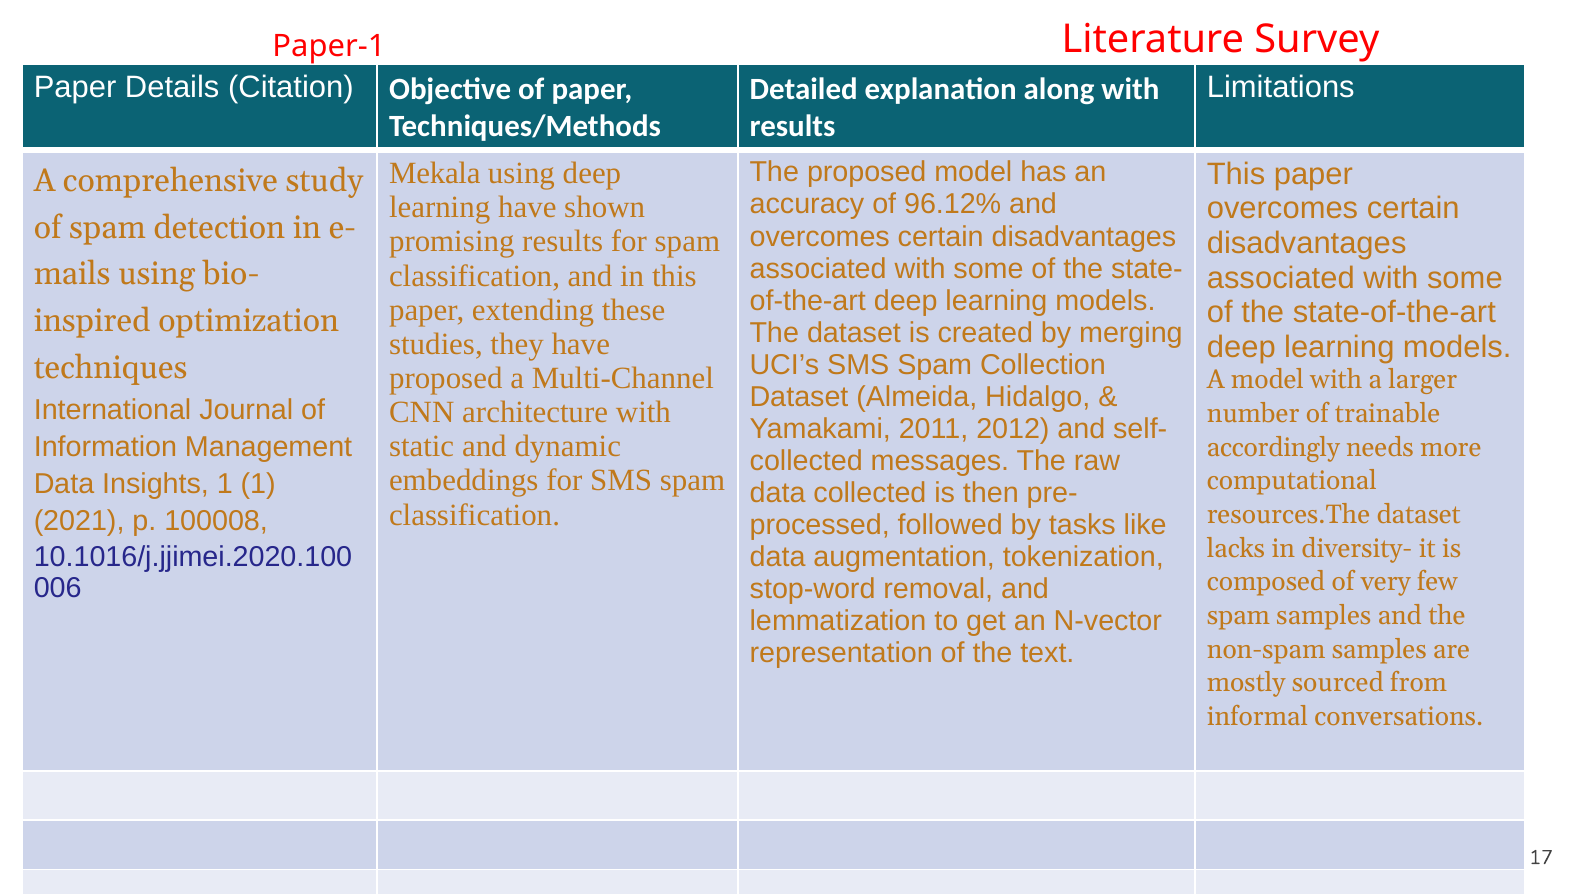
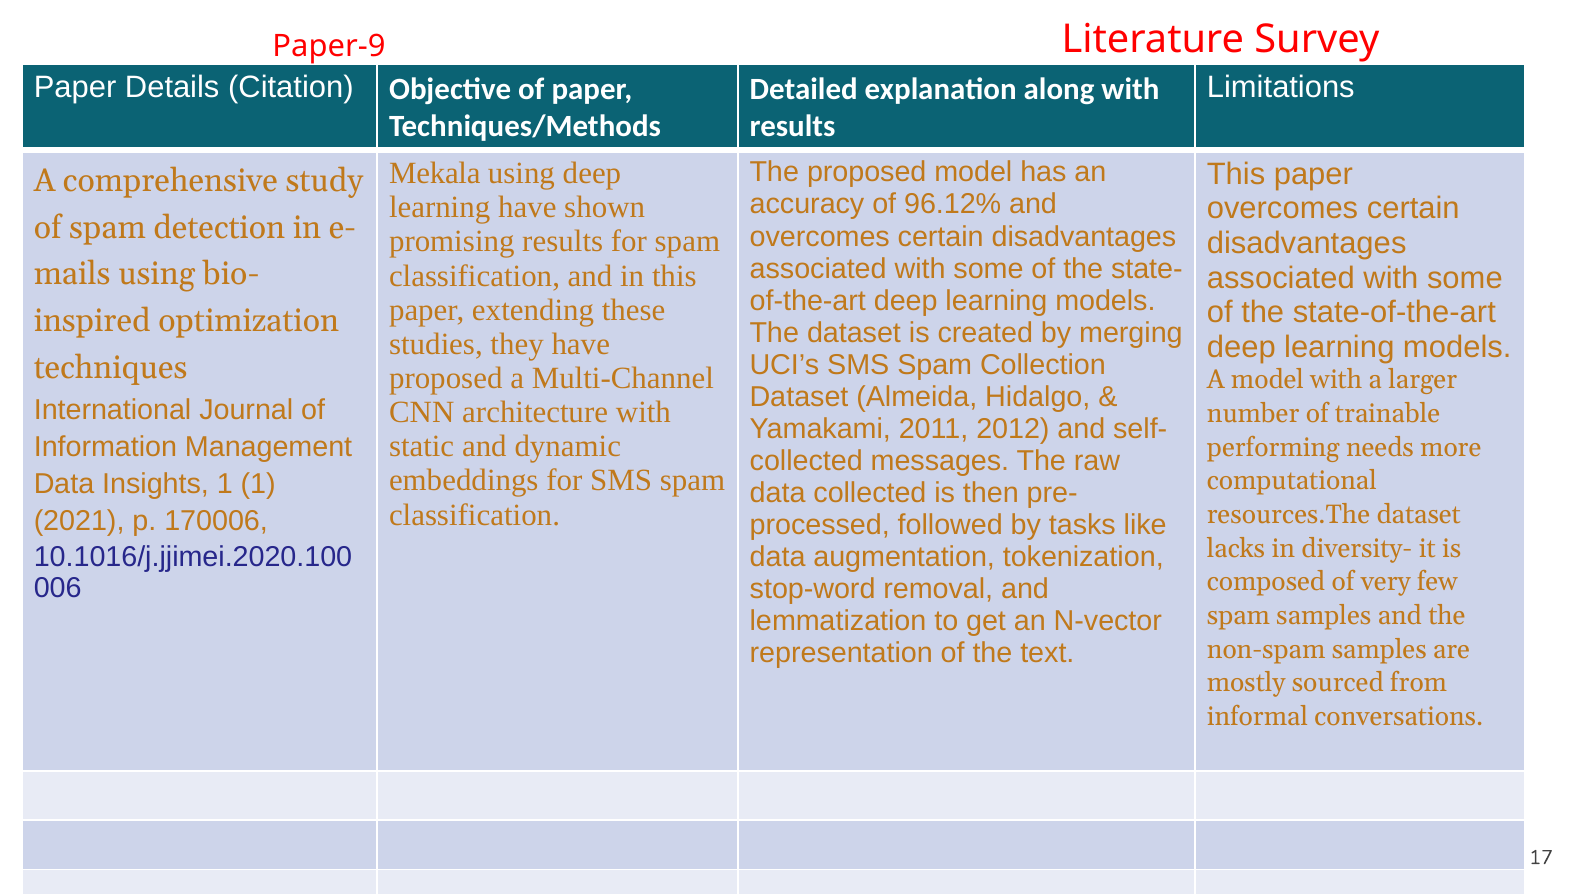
Paper-1: Paper-1 -> Paper-9
accordingly: accordingly -> performing
100008: 100008 -> 170006
